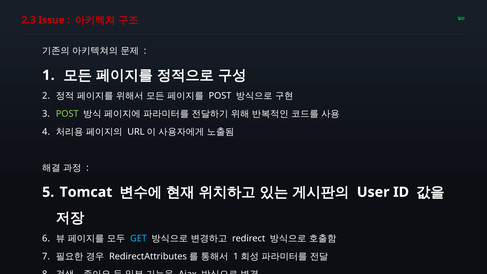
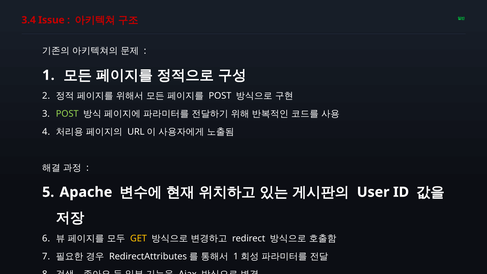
2.3: 2.3 -> 3.4
Tomcat: Tomcat -> Apache
GET colour: light blue -> yellow
